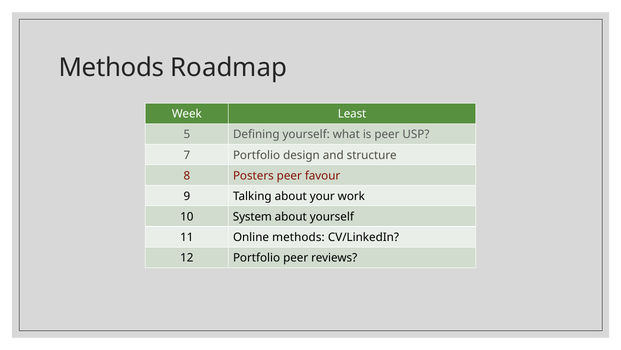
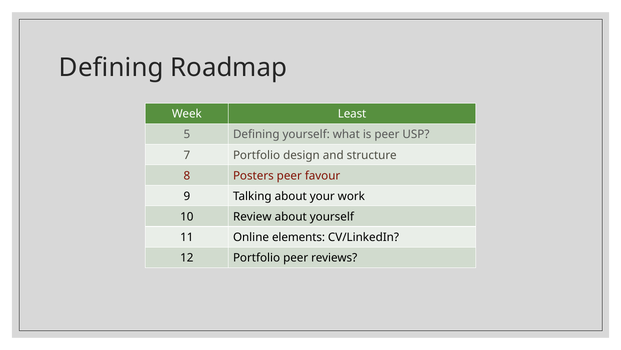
Methods at (111, 67): Methods -> Defining
System: System -> Review
Online methods: methods -> elements
